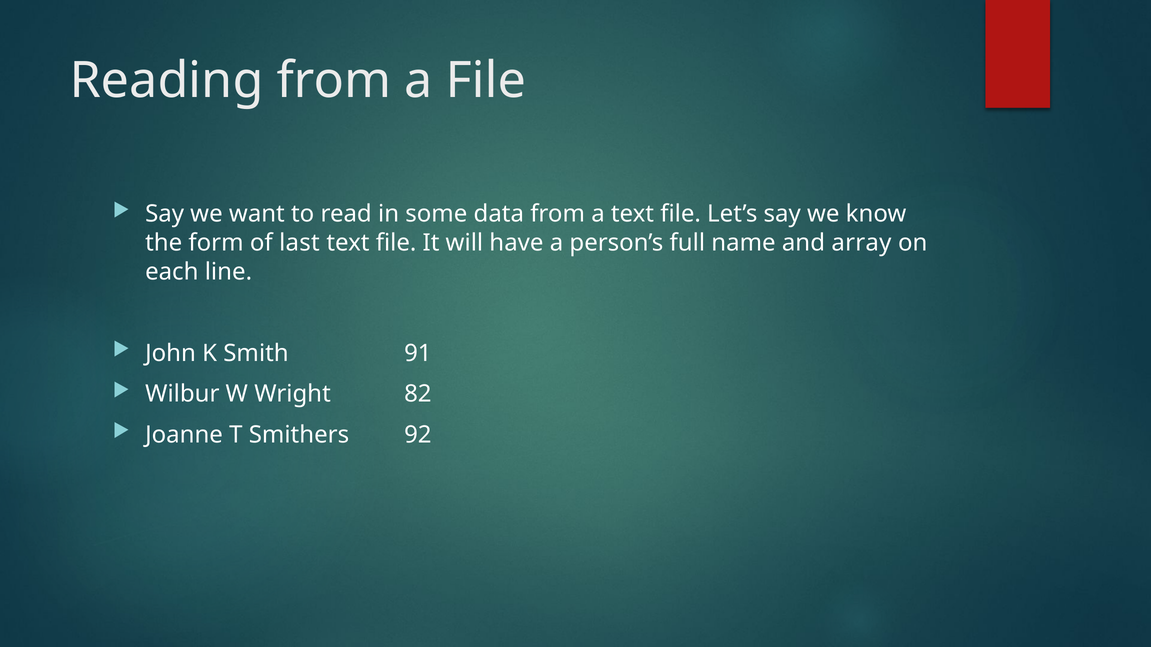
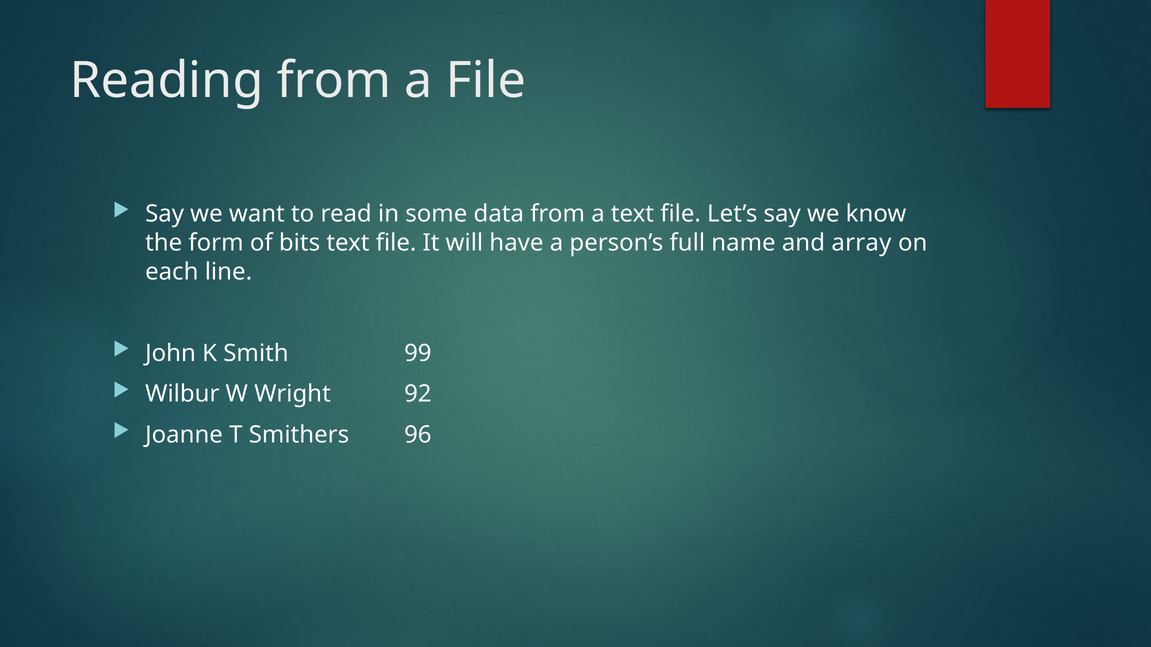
last: last -> bits
91: 91 -> 99
82: 82 -> 92
92: 92 -> 96
